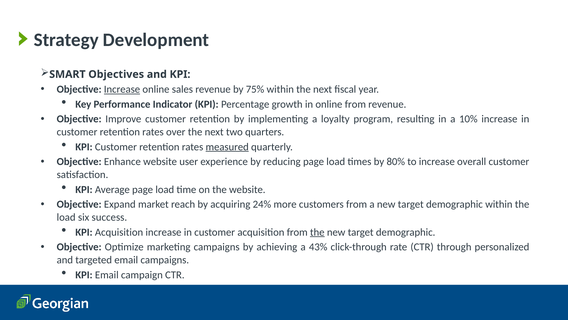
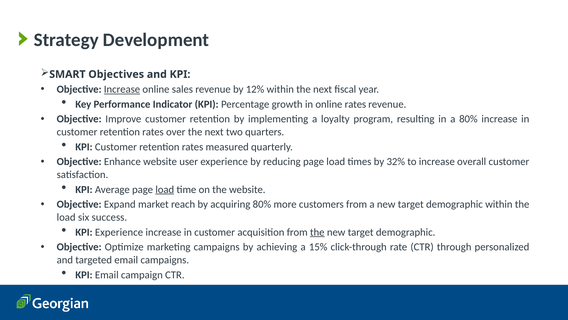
75%: 75% -> 12%
online from: from -> rates
a 10%: 10% -> 80%
measured underline: present -> none
80%: 80% -> 32%
load at (165, 189) underline: none -> present
acquiring 24%: 24% -> 80%
KPI Acquisition: Acquisition -> Experience
43%: 43% -> 15%
